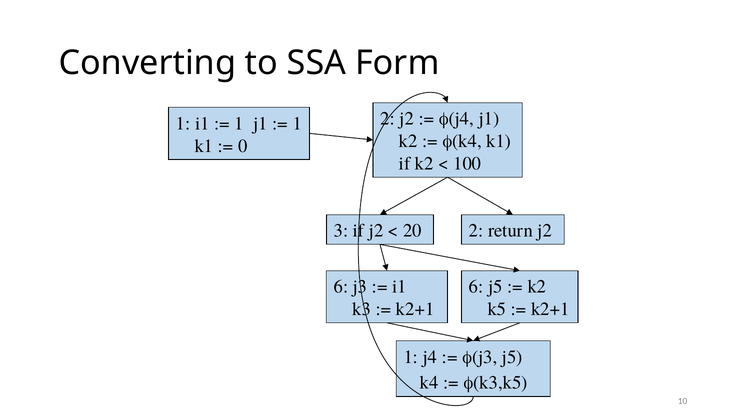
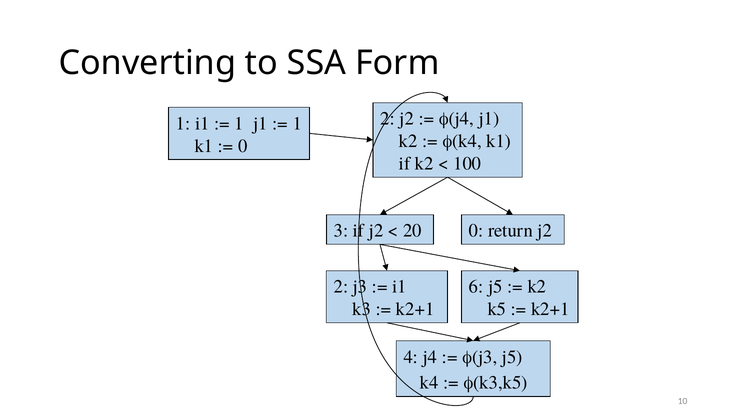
20 2: 2 -> 0
6 at (341, 287): 6 -> 2
1 at (411, 357): 1 -> 4
